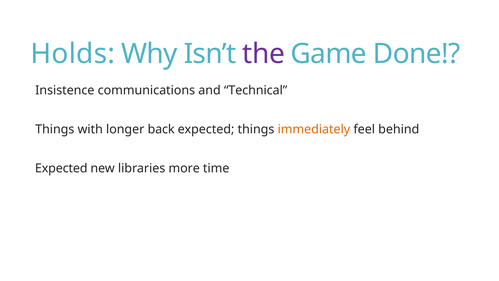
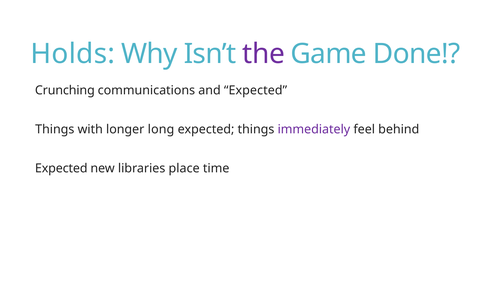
Insistence: Insistence -> Crunching
and Technical: Technical -> Expected
back: back -> long
immediately colour: orange -> purple
more: more -> place
